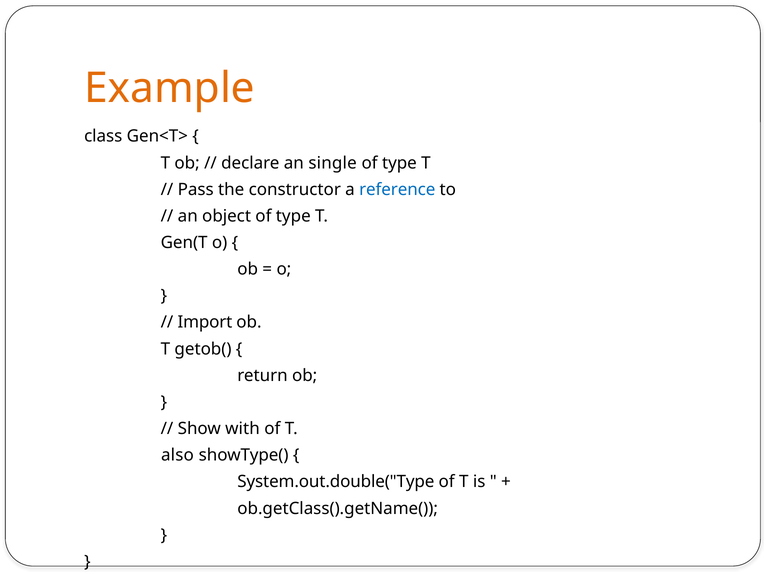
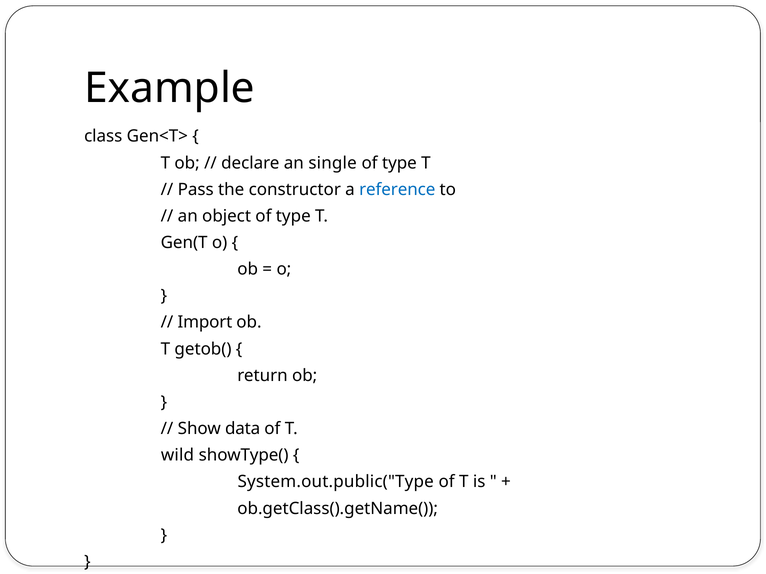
Example colour: orange -> black
with: with -> data
also: also -> wild
System.out.double("Type: System.out.double("Type -> System.out.public("Type
